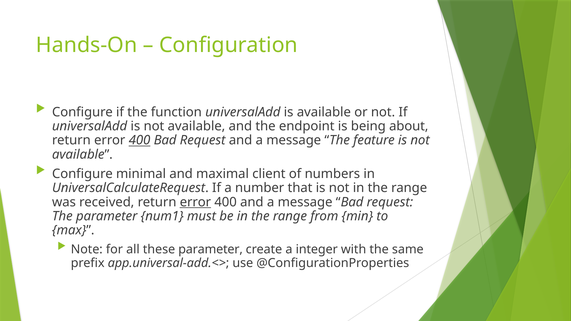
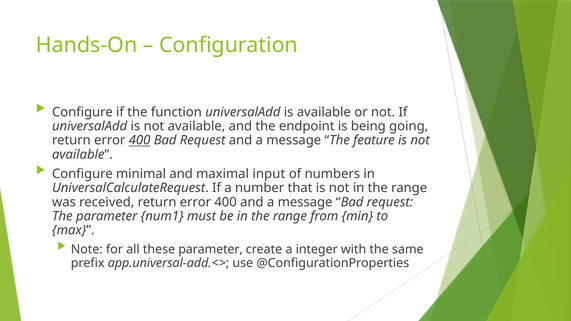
about: about -> going
client: client -> input
error at (195, 202) underline: present -> none
